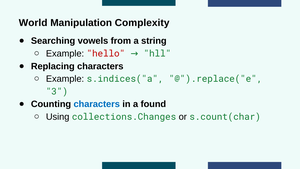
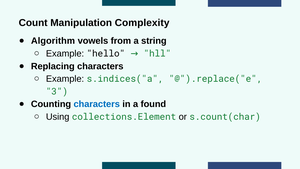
World: World -> Count
Searching: Searching -> Algorithm
hello colour: red -> black
collections.Changes: collections.Changes -> collections.Element
